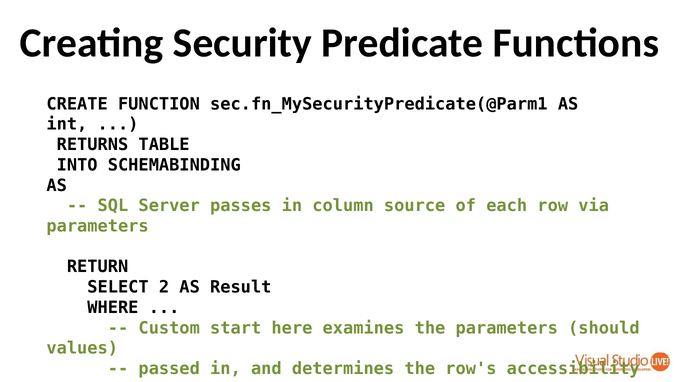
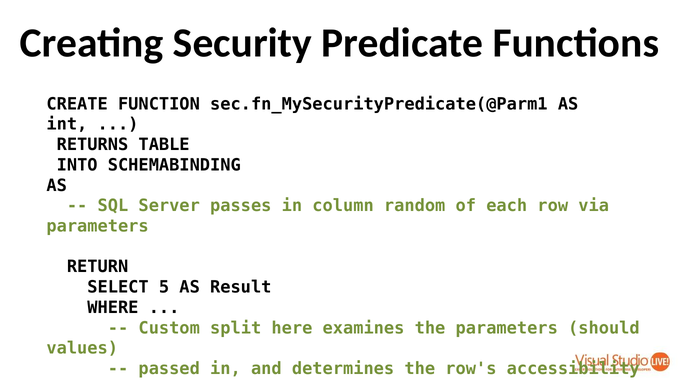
source: source -> random
2: 2 -> 5
start: start -> split
